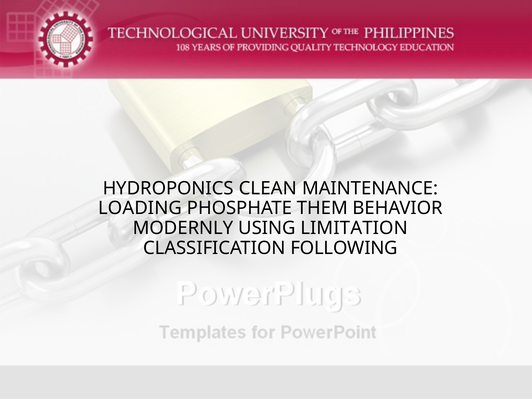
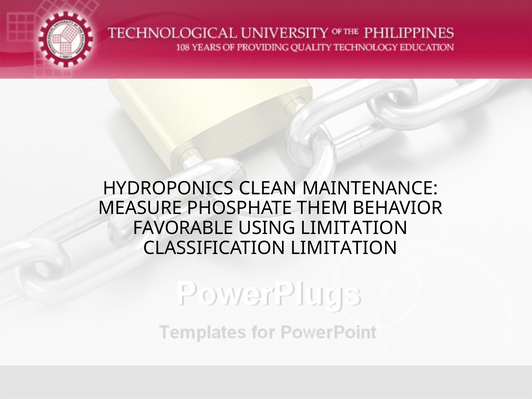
LOADING: LOADING -> MEASURE
MODERNLY: MODERNLY -> FAVORABLE
CLASSIFICATION FOLLOWING: FOLLOWING -> LIMITATION
